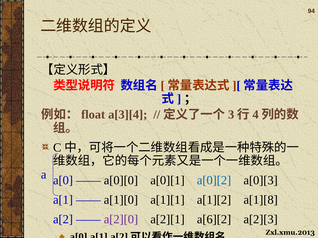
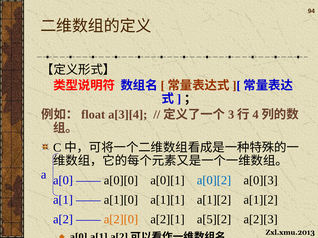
a[1][2 a[1][8: a[1][8 -> a[1][2
a[2][0 colour: purple -> orange
a[6][2: a[6][2 -> a[5][2
